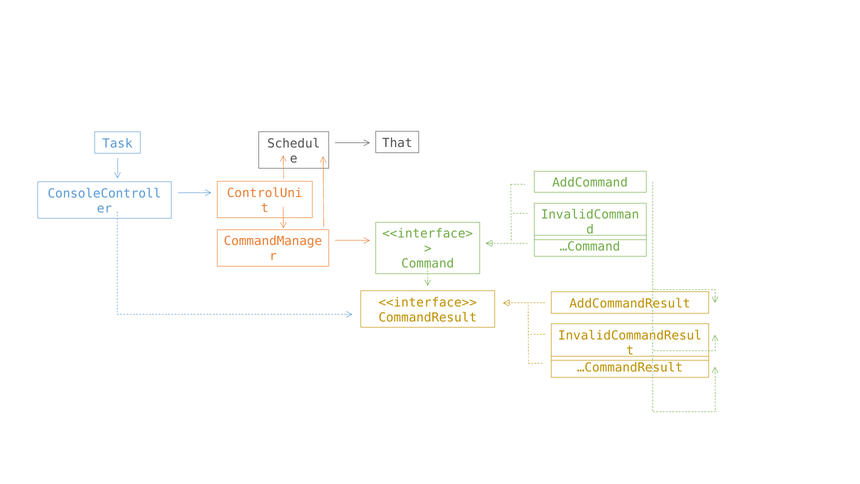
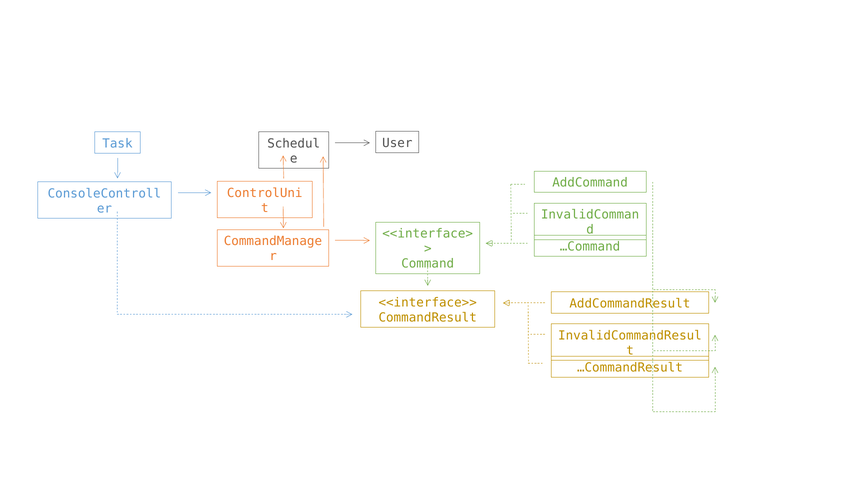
That: That -> User
